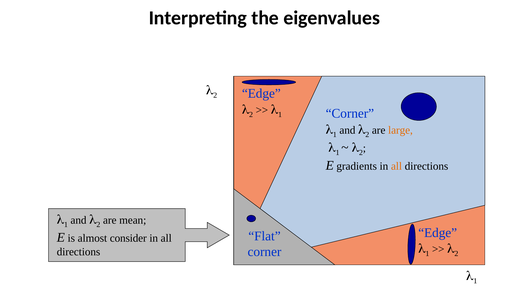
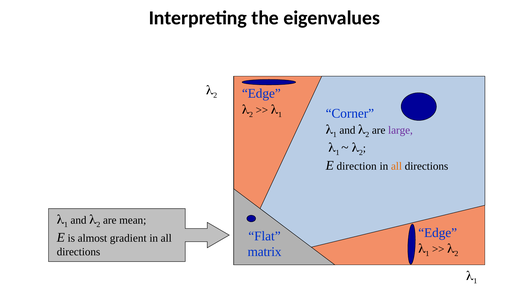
large colour: orange -> purple
gradients: gradients -> direction
consider: consider -> gradient
corner at (264, 251): corner -> matrix
